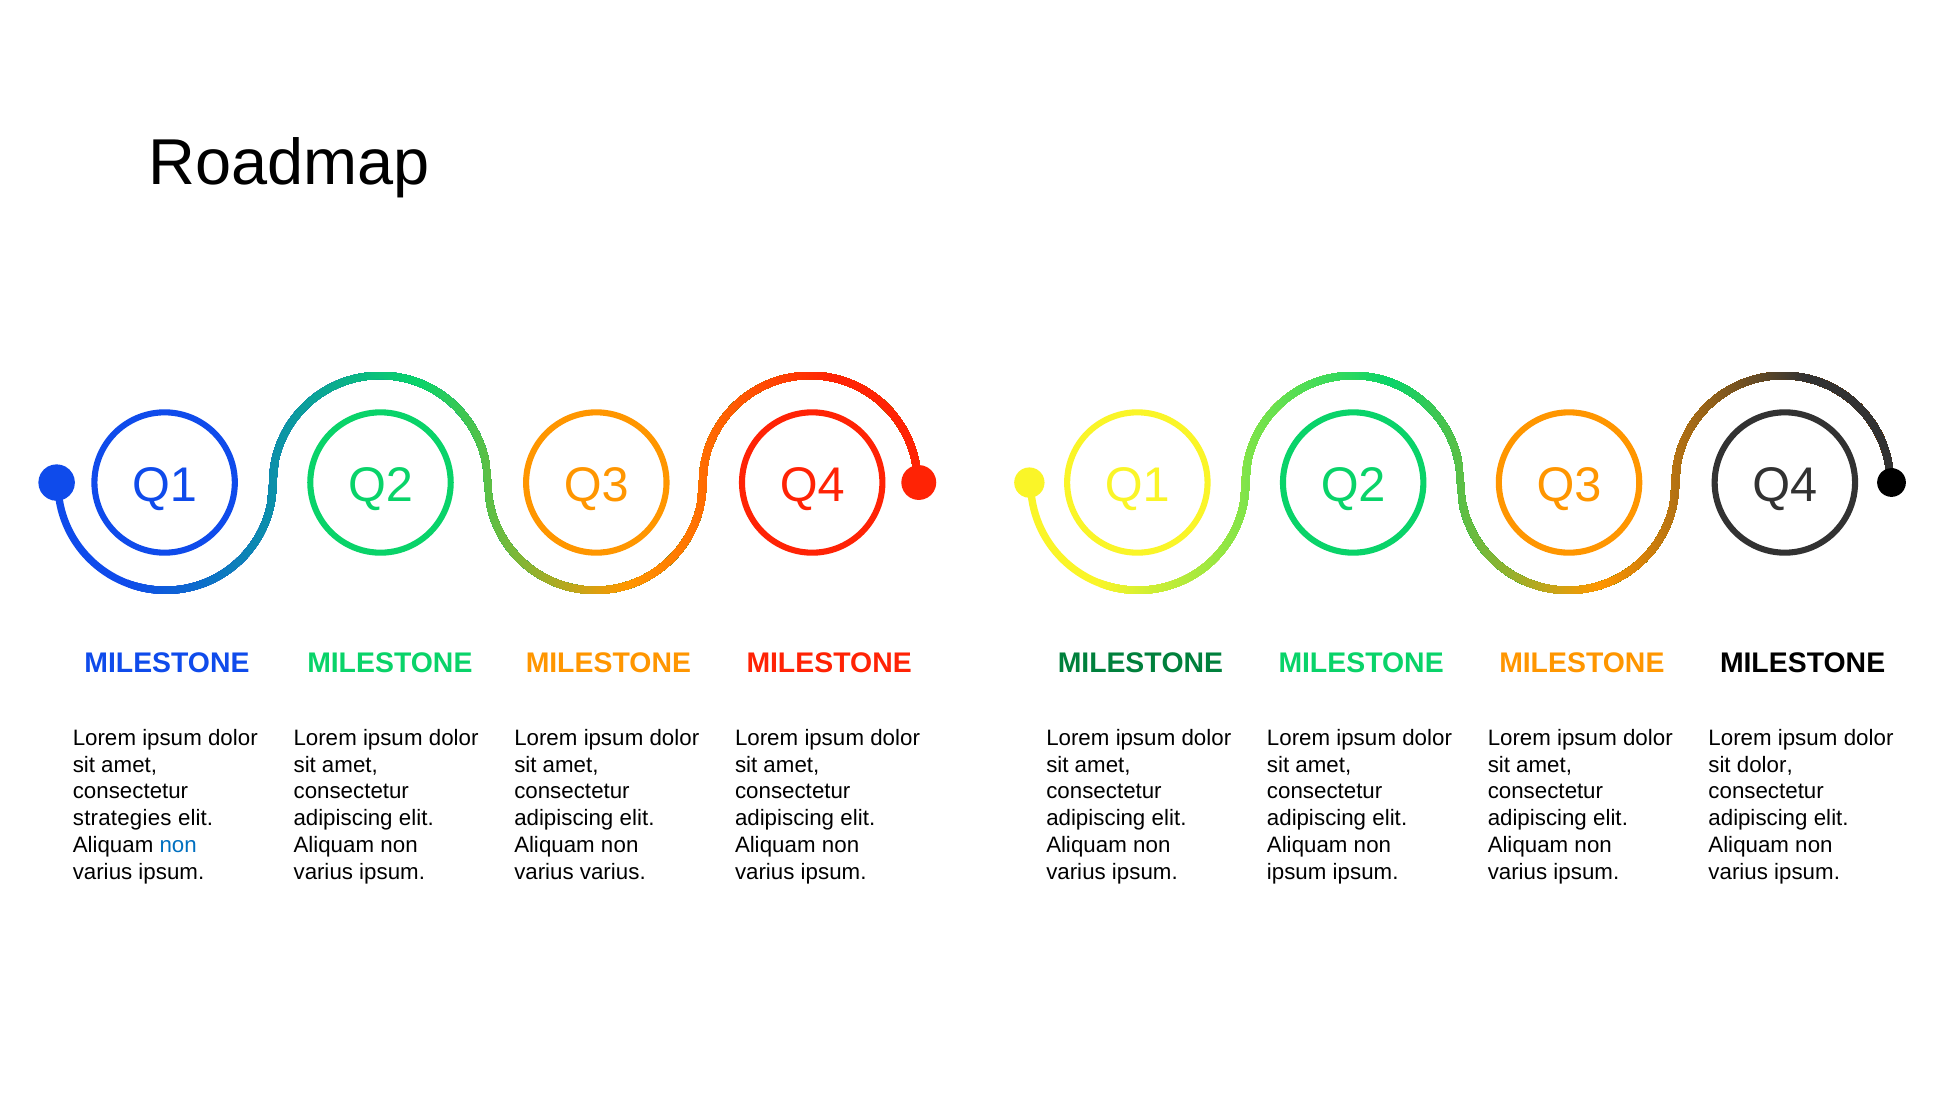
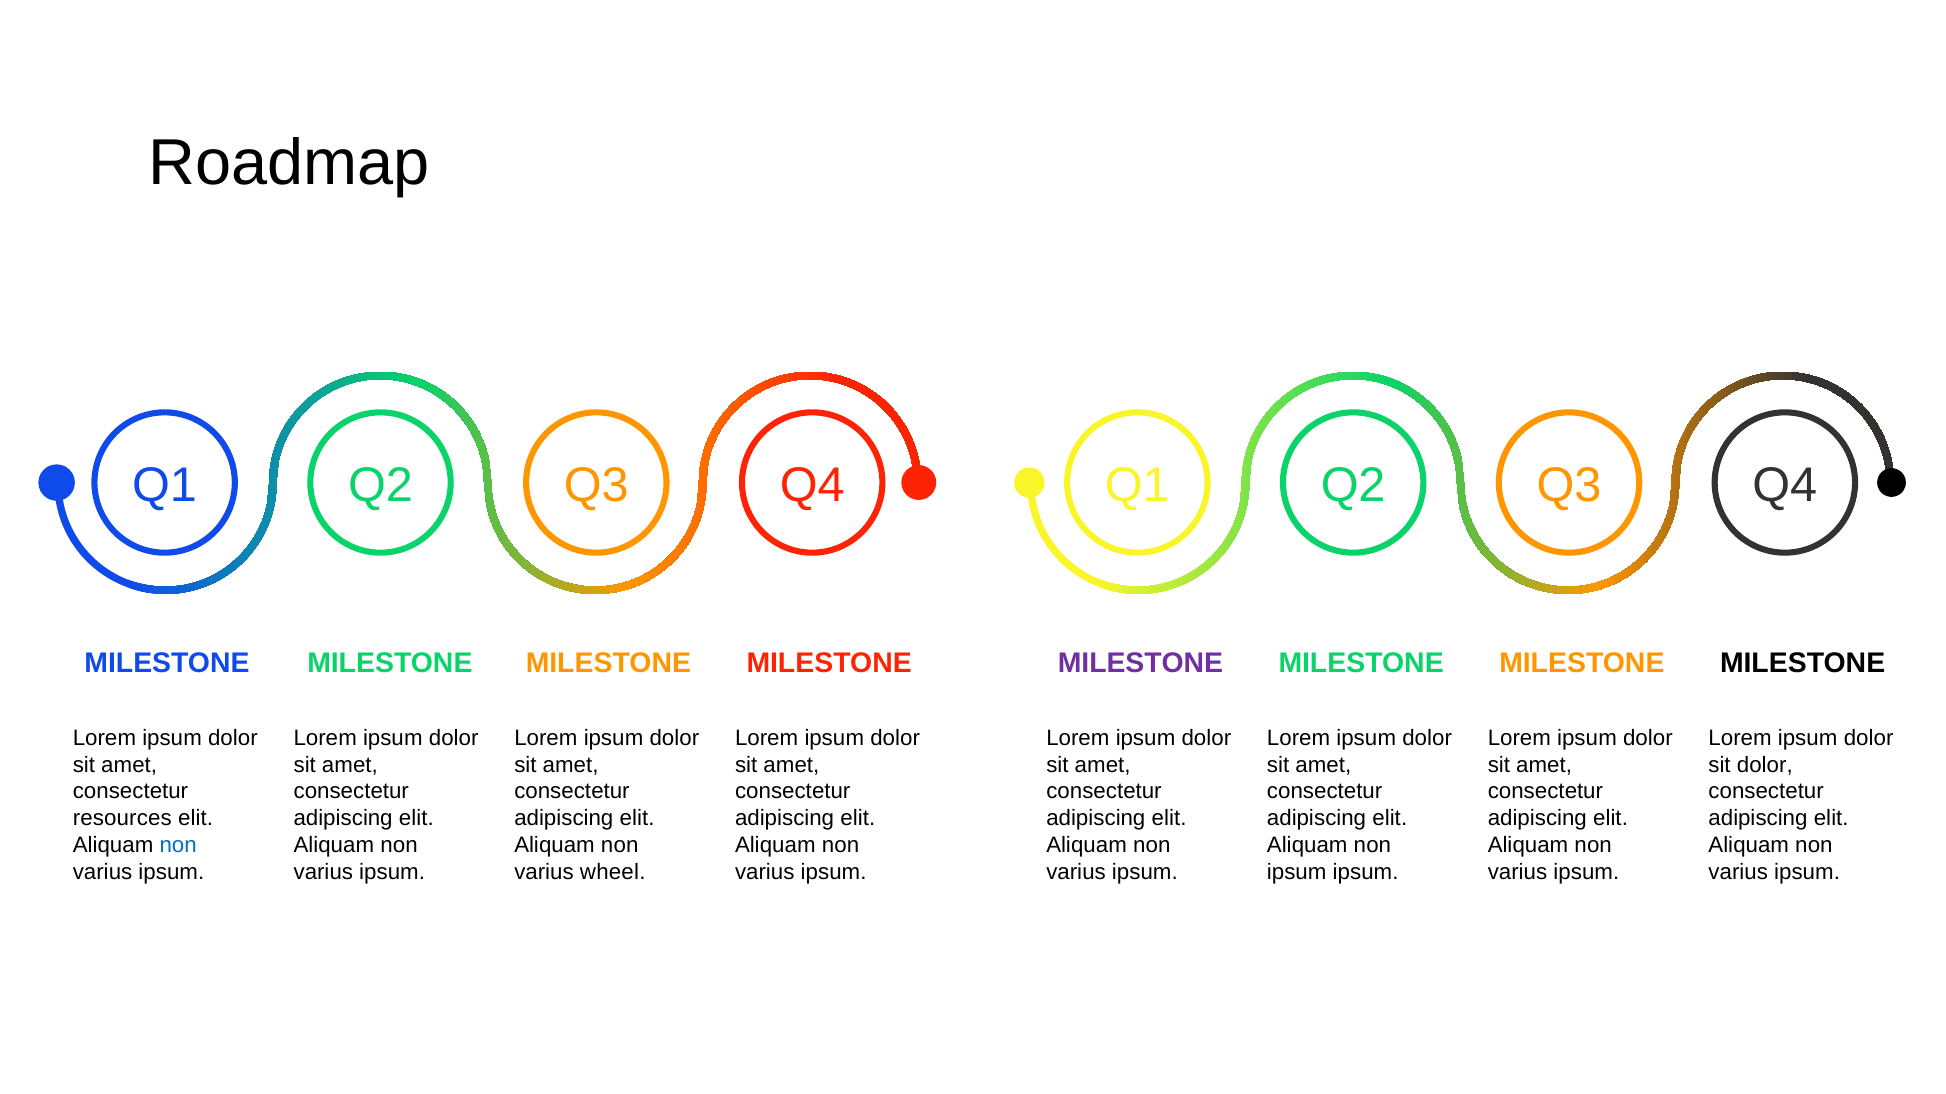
MILESTONE at (1140, 663) colour: green -> purple
strategies: strategies -> resources
varius varius: varius -> wheel
